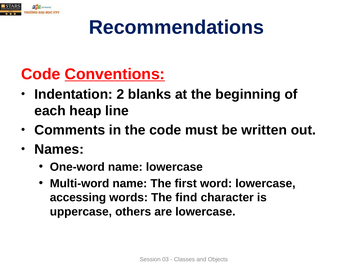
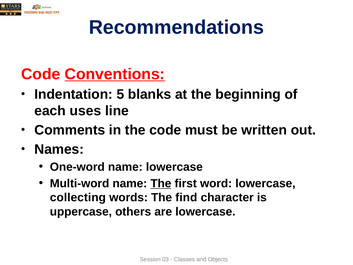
2: 2 -> 5
heap: heap -> uses
The at (161, 183) underline: none -> present
accessing: accessing -> collecting
